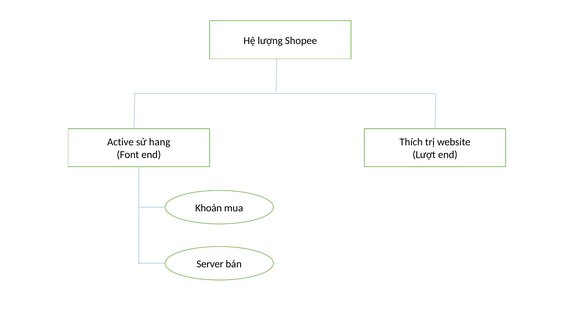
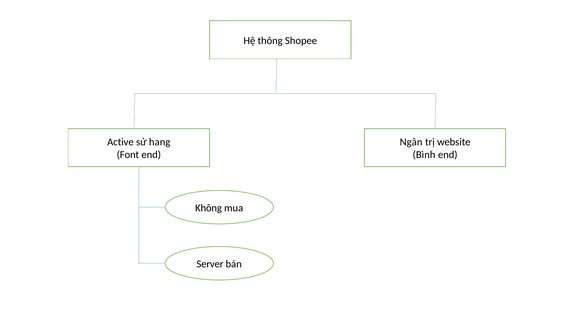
lượng: lượng -> thông
Thích: Thích -> Ngân
Lượt: Lượt -> Bình
Khoản: Khoản -> Không
